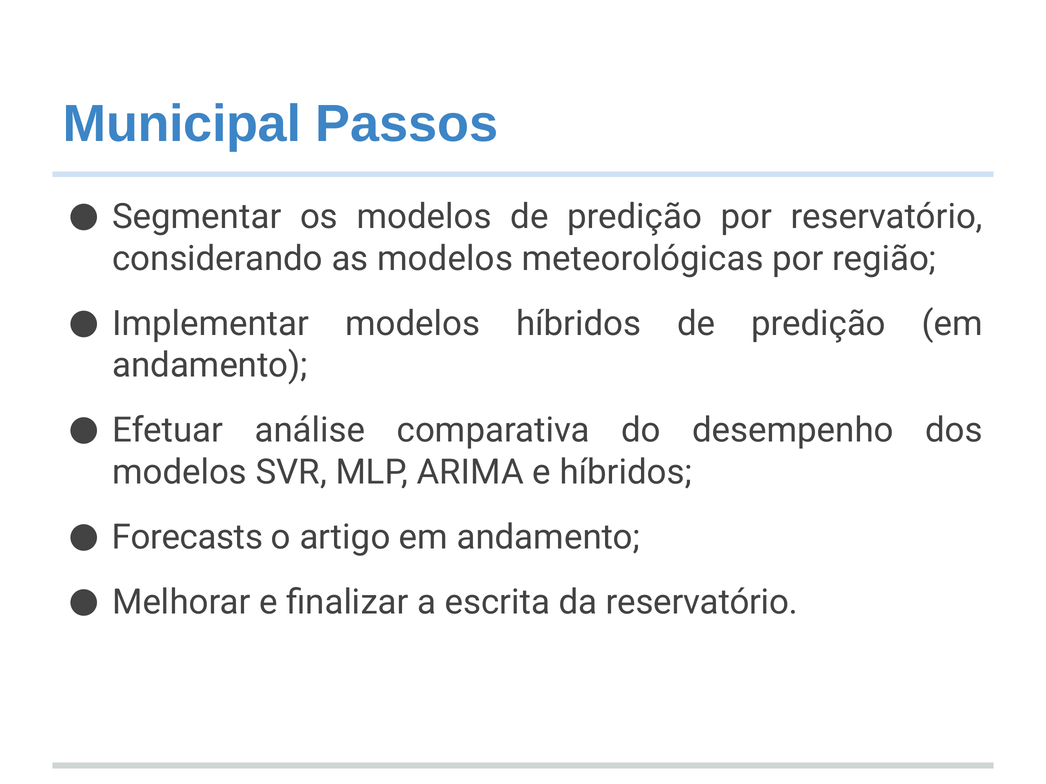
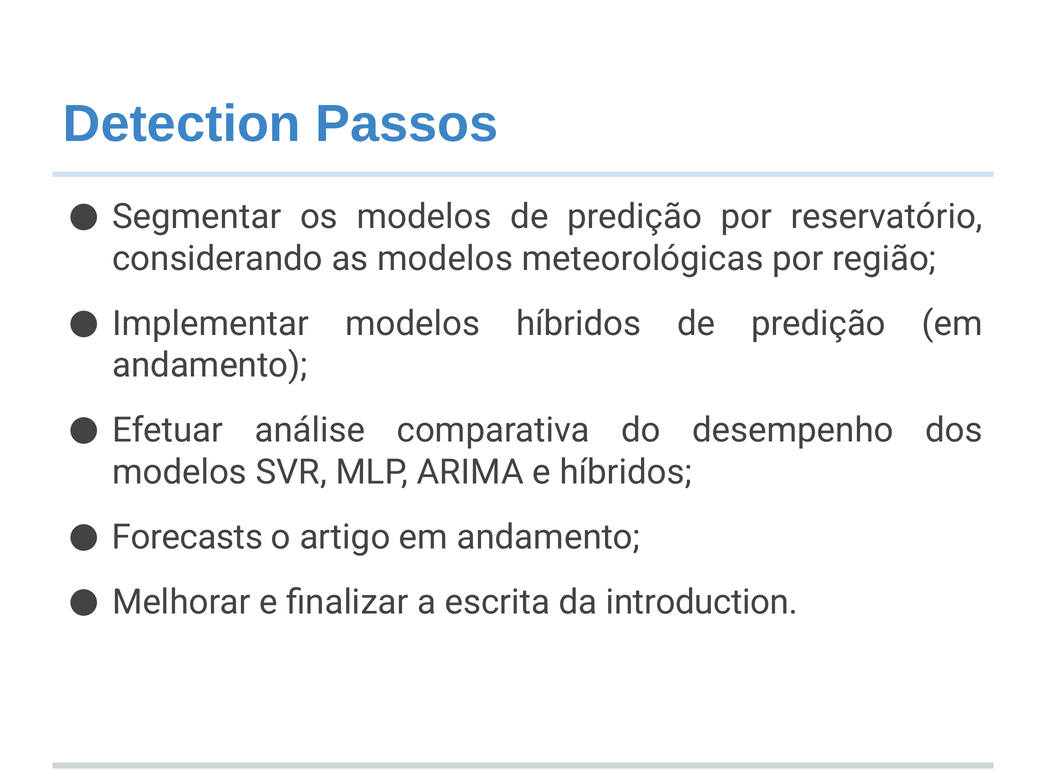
Municipal: Municipal -> Detection
da reservatório: reservatório -> introduction
